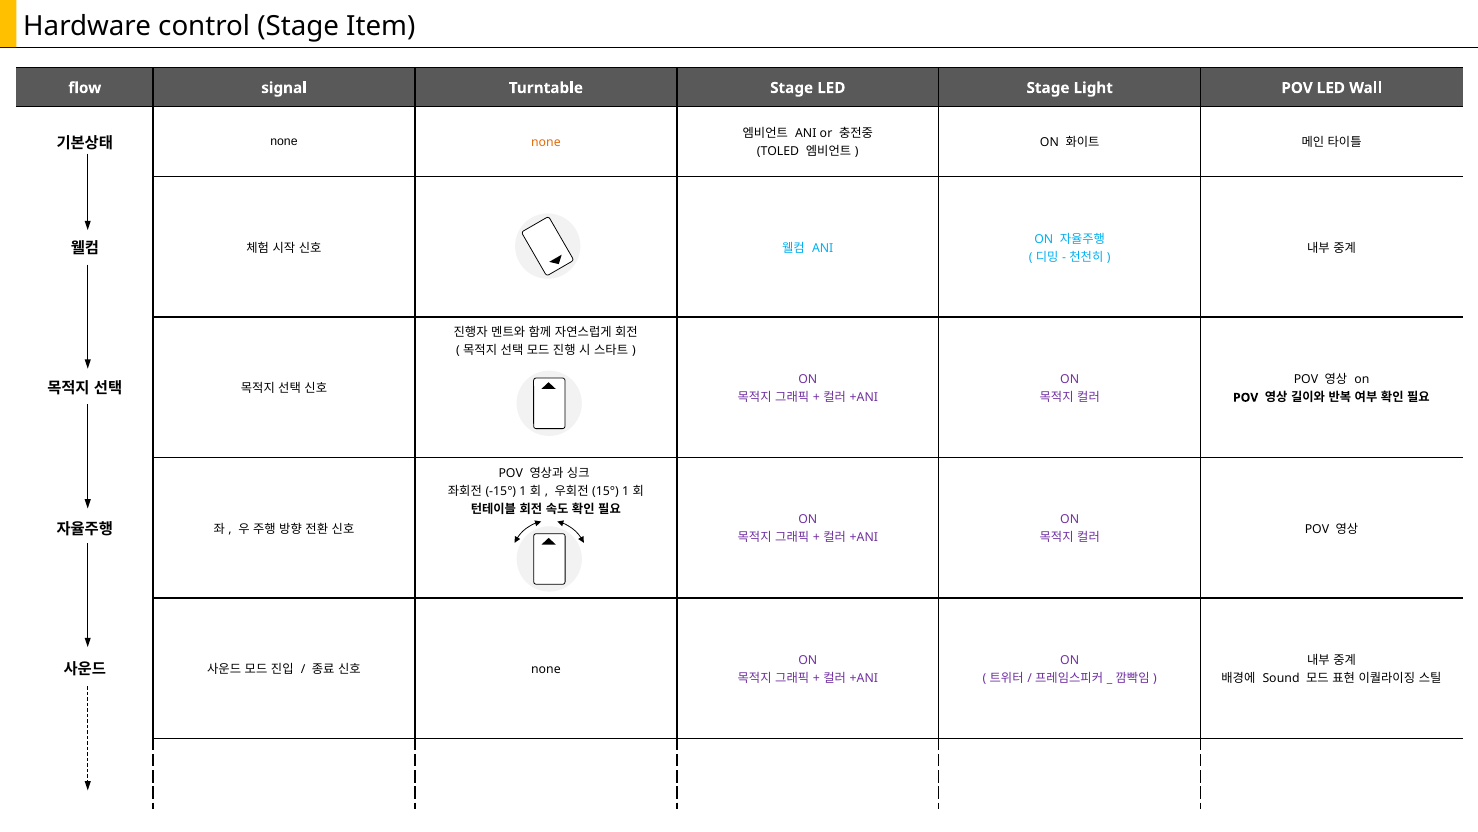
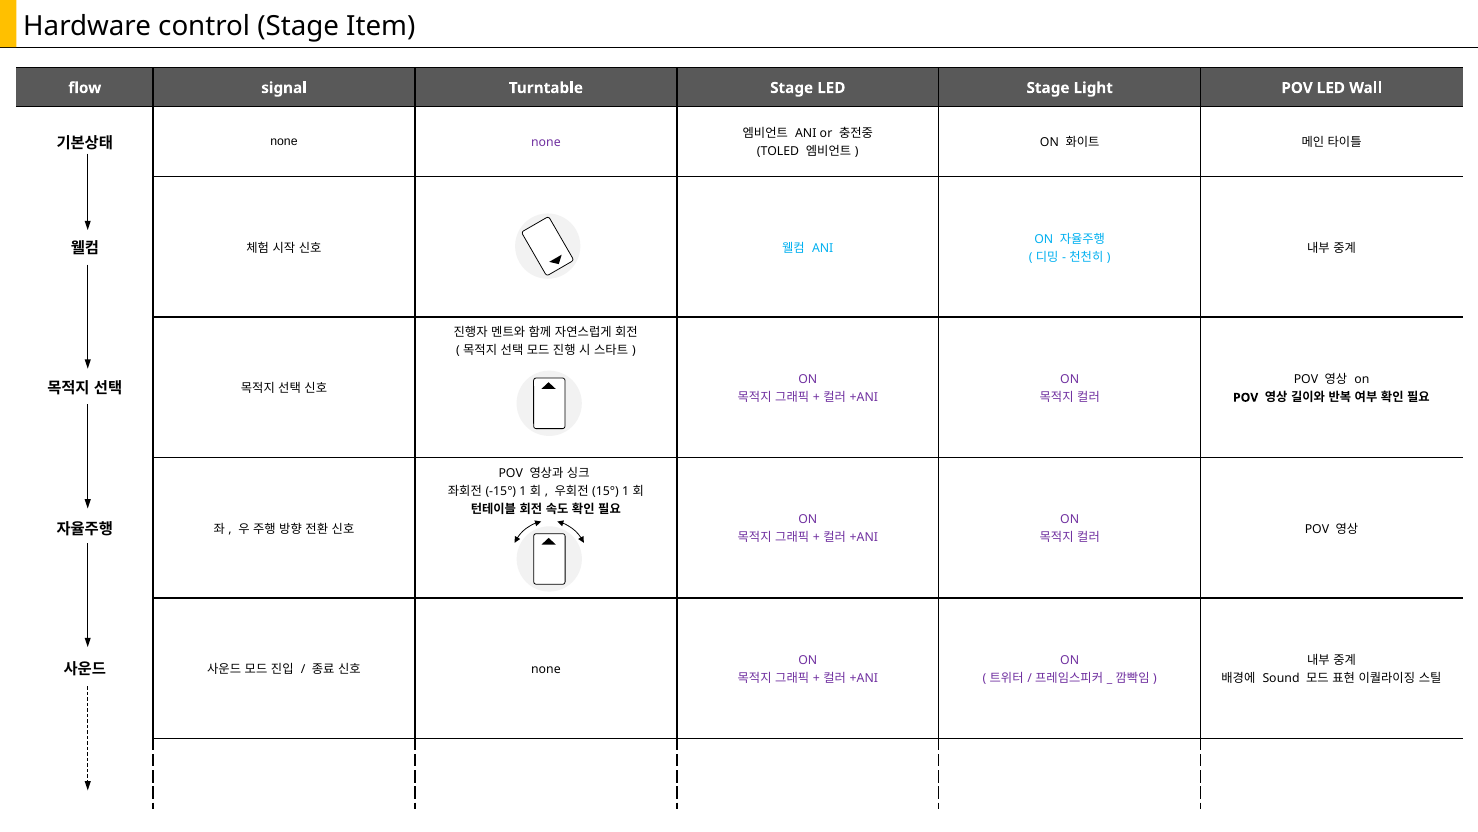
none at (546, 142) colour: orange -> purple
